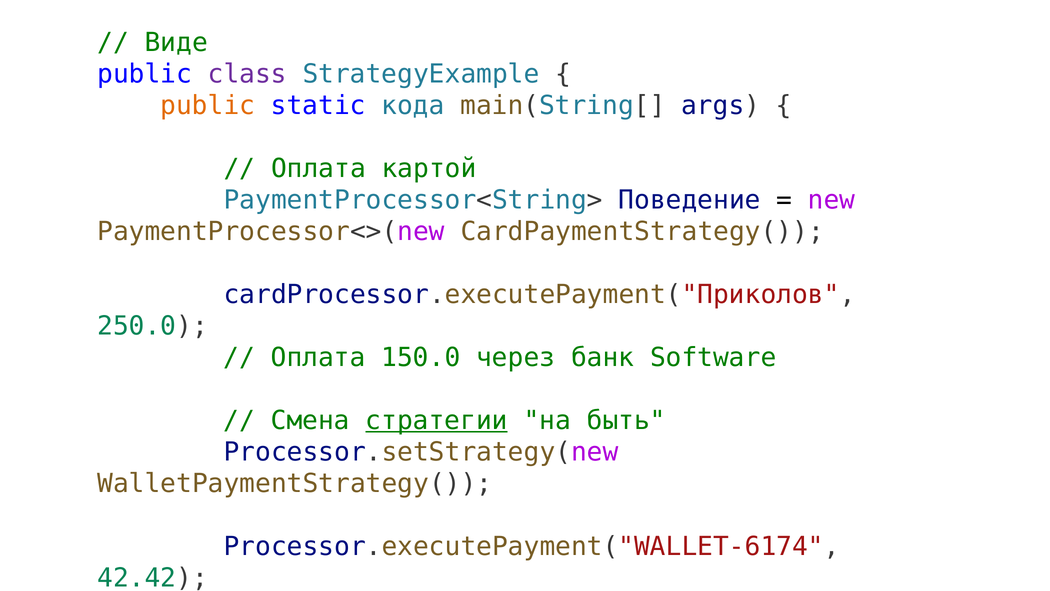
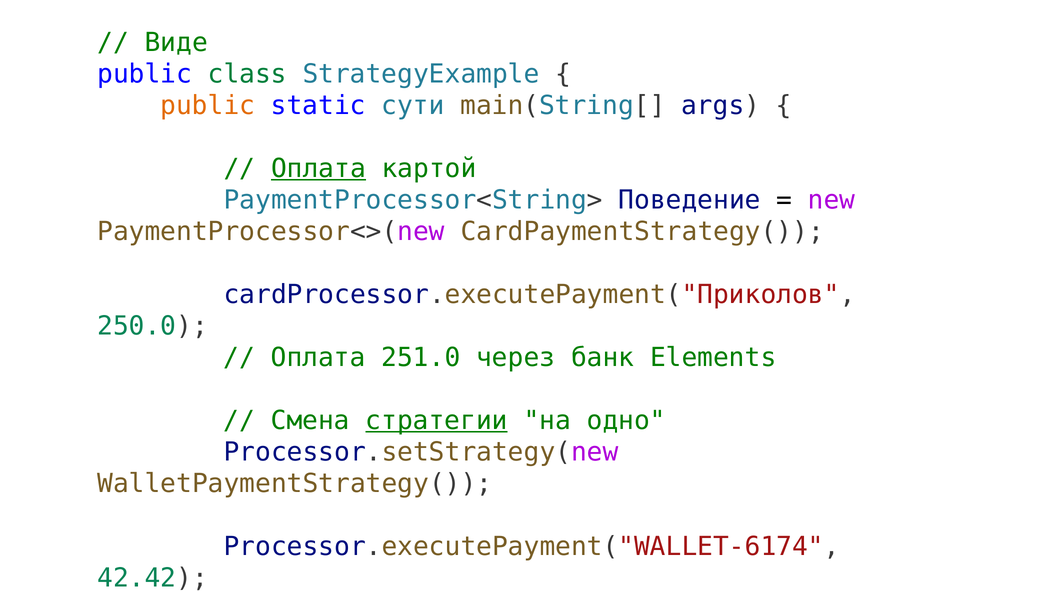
class colour: purple -> green
кода: кода -> сути
Оплата at (318, 168) underline: none -> present
150.0: 150.0 -> 251.0
Software: Software -> Elements
быть: быть -> одно
